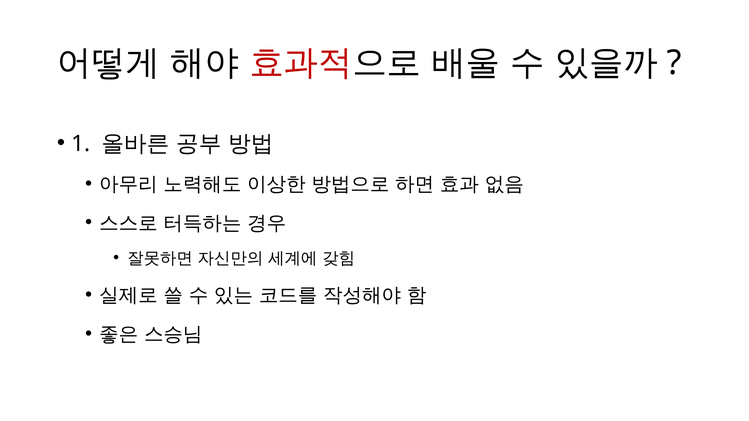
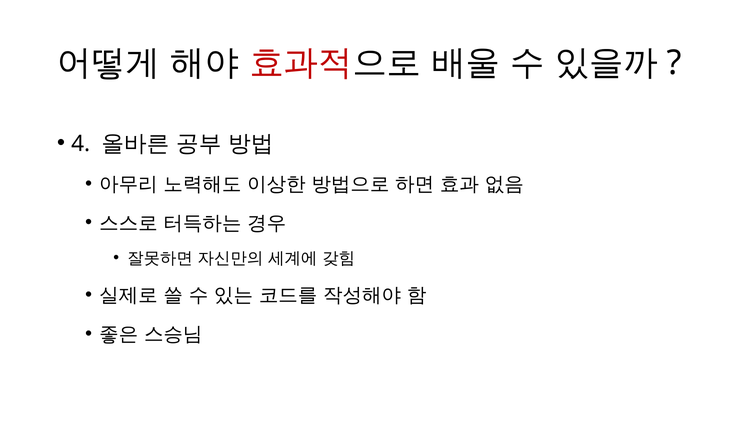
1: 1 -> 4
